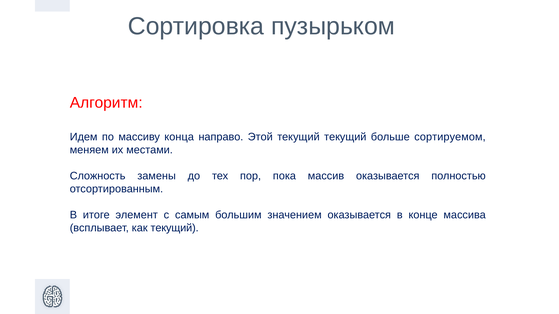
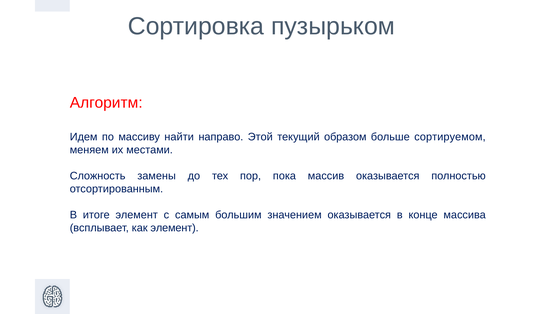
конца: конца -> найти
текущий текущий: текущий -> образом
как текущий: текущий -> элемент
